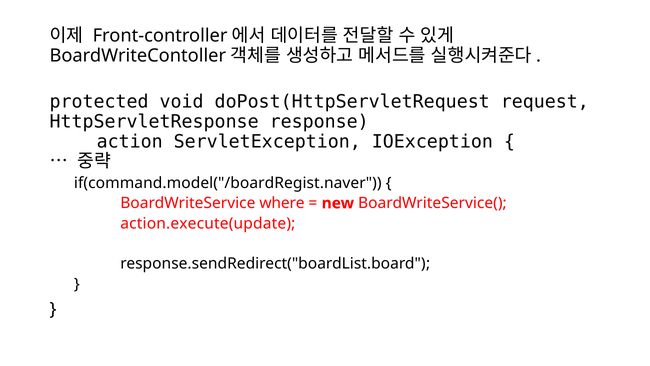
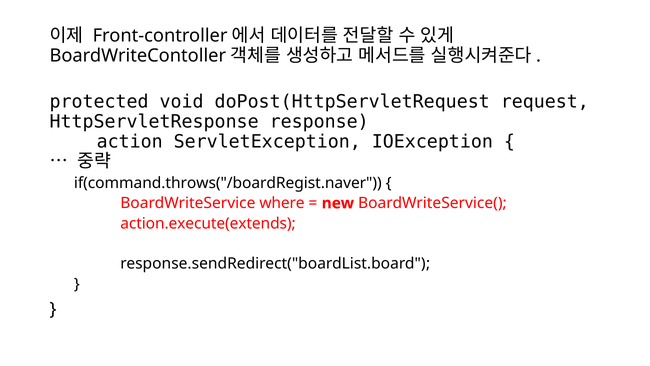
if(command.model("/boardRegist.naver: if(command.model("/boardRegist.naver -> if(command.throws("/boardRegist.naver
action.execute(update: action.execute(update -> action.execute(extends
